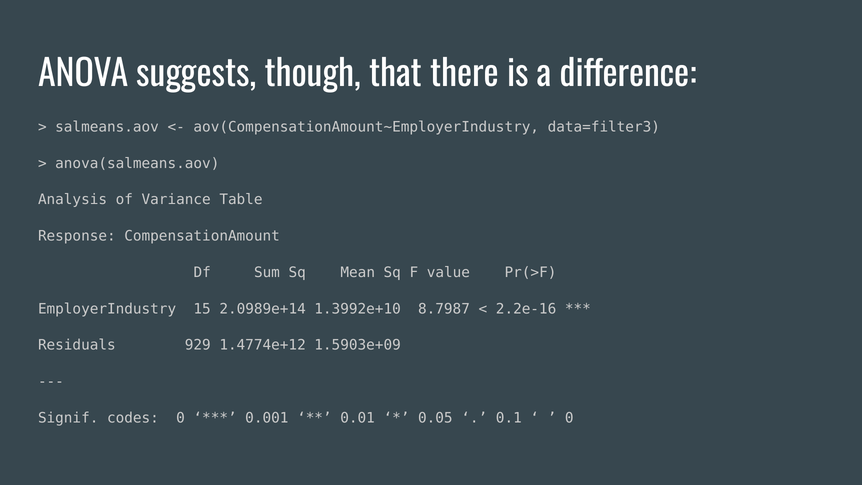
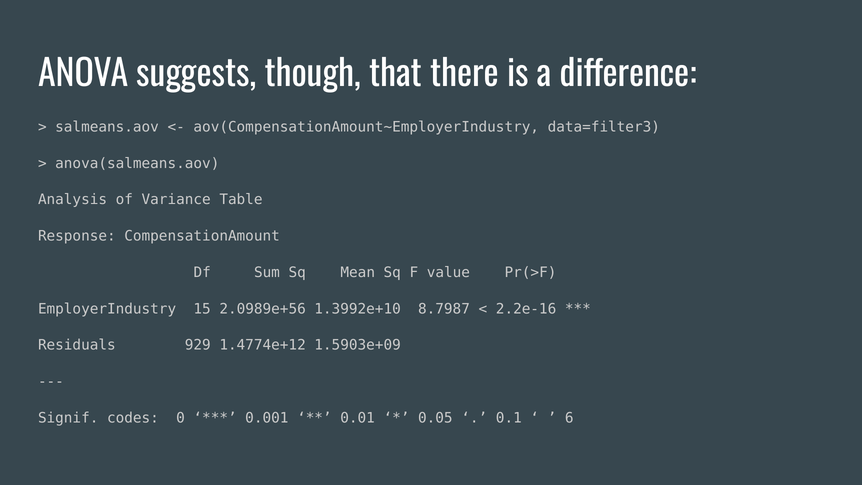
2.0989e+14: 2.0989e+14 -> 2.0989e+56
0 at (569, 418): 0 -> 6
